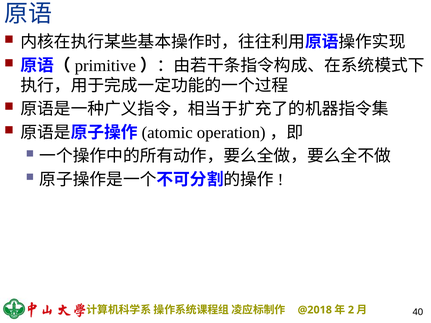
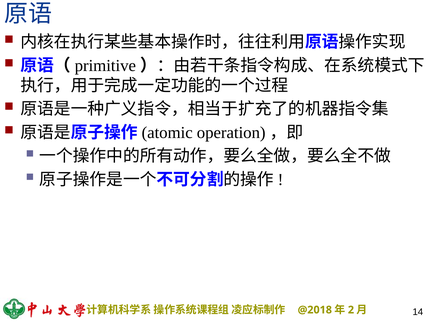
40: 40 -> 14
